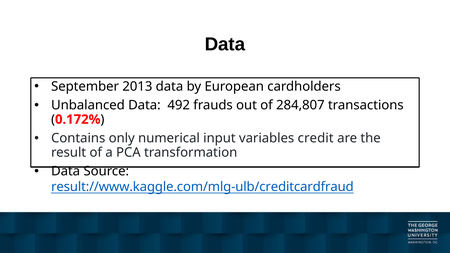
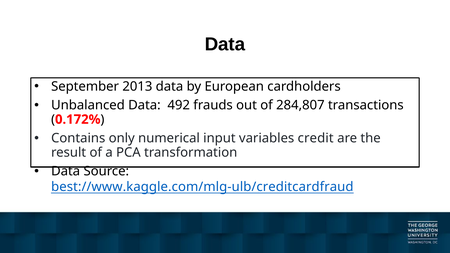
result://www.kaggle.com/mlg-ulb/creditcardfraud: result://www.kaggle.com/mlg-ulb/creditcardfraud -> best://www.kaggle.com/mlg-ulb/creditcardfraud
